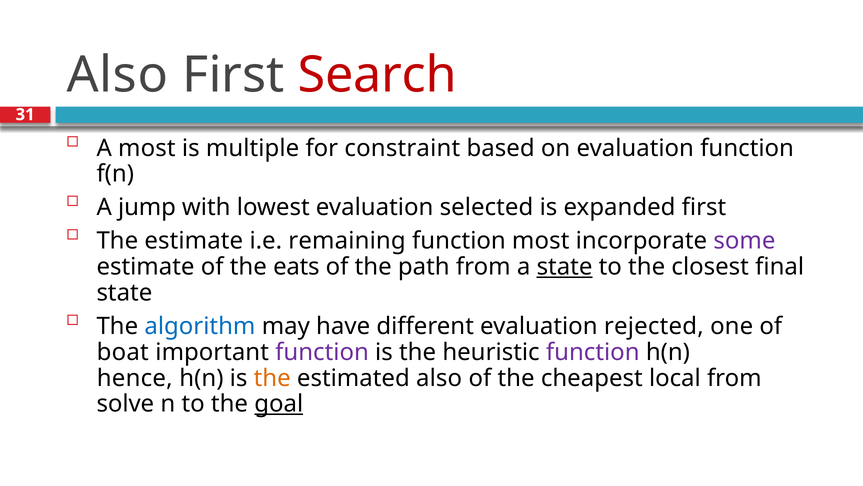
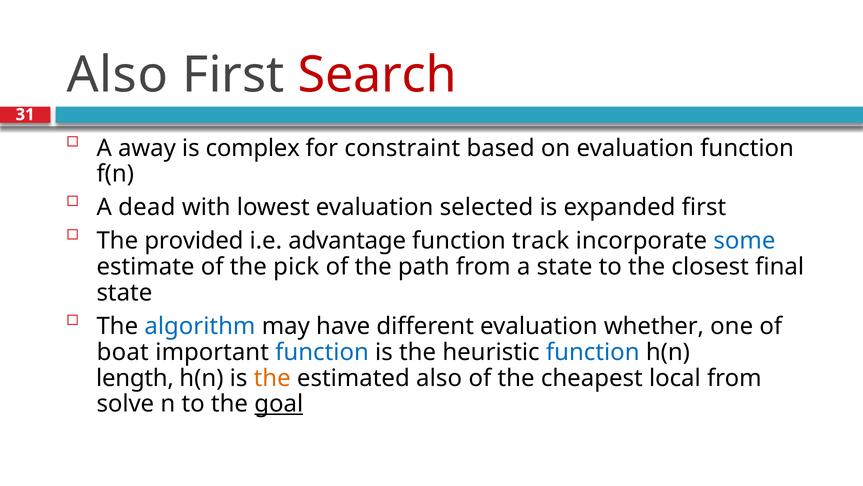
A most: most -> away
multiple: multiple -> complex
jump: jump -> dead
The estimate: estimate -> provided
remaining: remaining -> advantage
function most: most -> track
some colour: purple -> blue
eats: eats -> pick
state at (565, 267) underline: present -> none
rejected: rejected -> whether
function at (322, 352) colour: purple -> blue
function at (593, 352) colour: purple -> blue
hence: hence -> length
